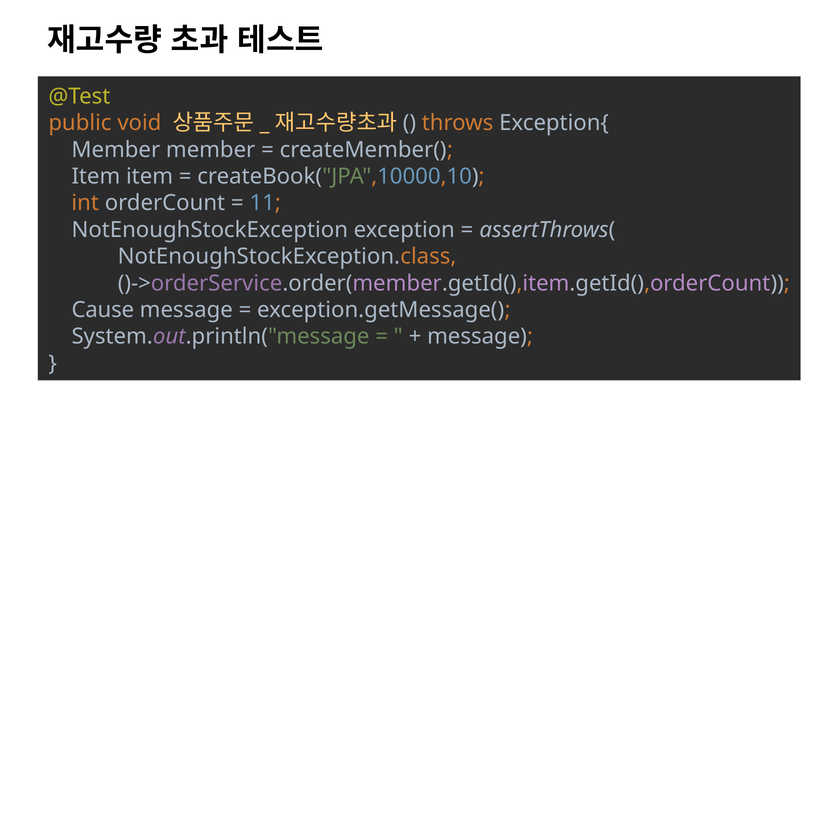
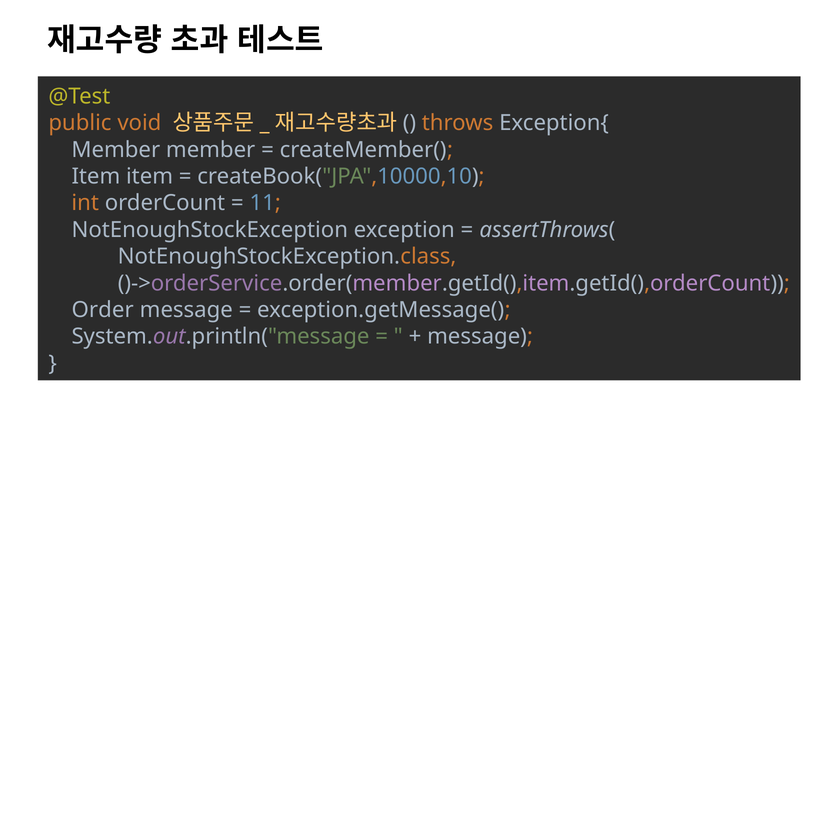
Cause: Cause -> Order
